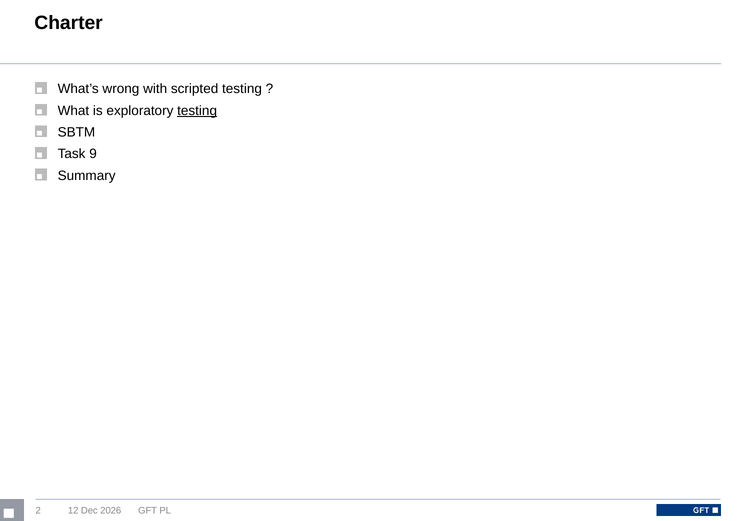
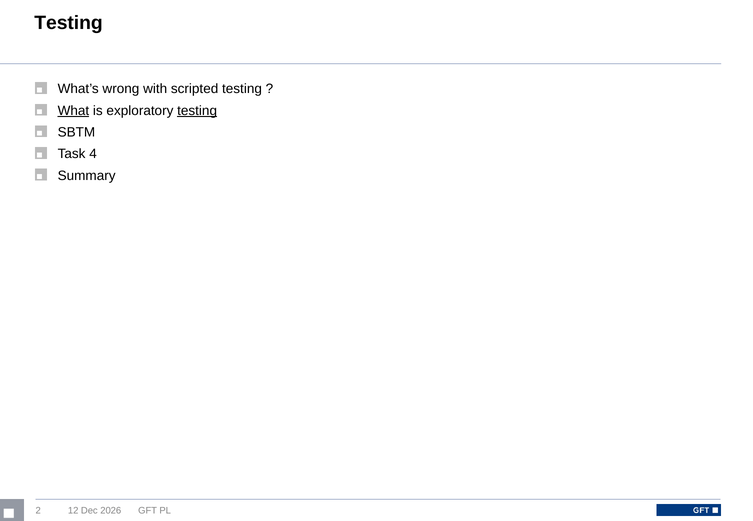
Charter at (69, 23): Charter -> Testing
What underline: none -> present
9: 9 -> 4
